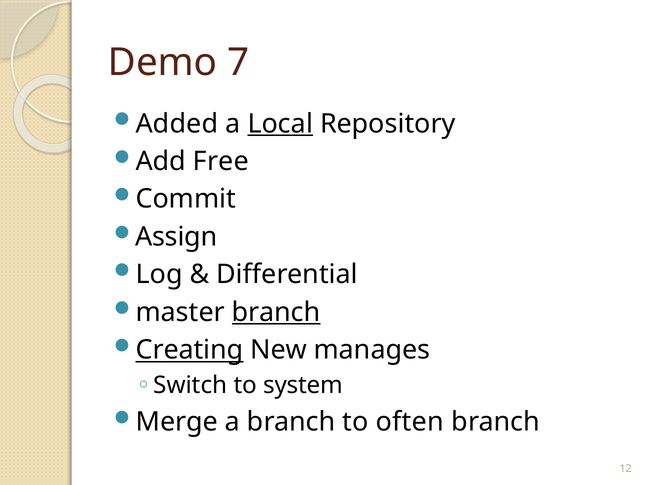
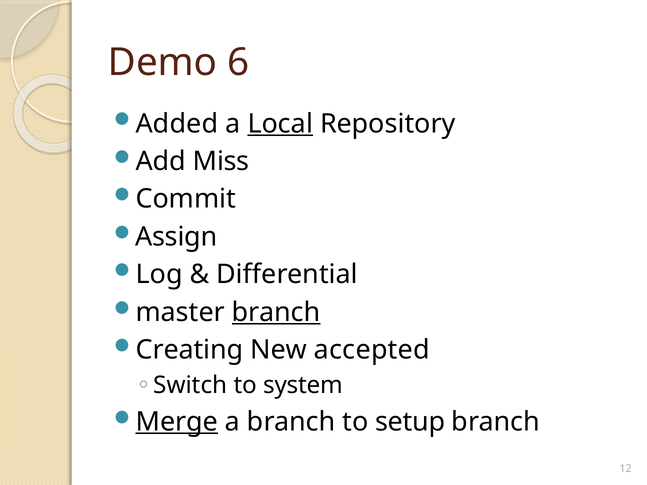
7: 7 -> 6
Free: Free -> Miss
Creating underline: present -> none
manages: manages -> accepted
Merge underline: none -> present
often: often -> setup
